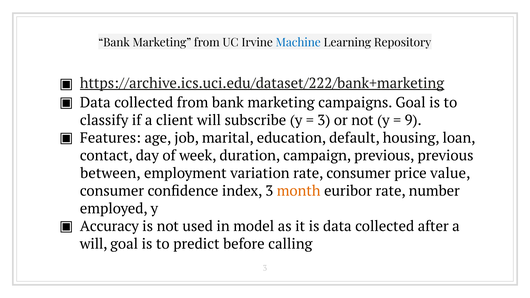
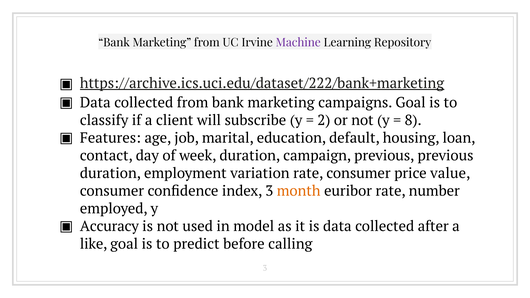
Machine colour: blue -> purple
3 at (324, 120): 3 -> 2
9: 9 -> 8
between at (110, 174): between -> duration
will at (94, 244): will -> like
